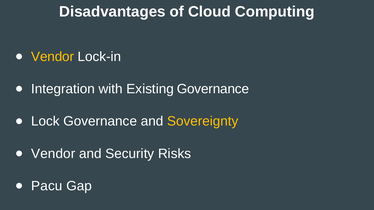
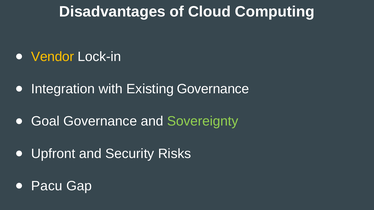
Lock: Lock -> Goal
Sovereignty colour: yellow -> light green
Vendor at (53, 154): Vendor -> Upfront
